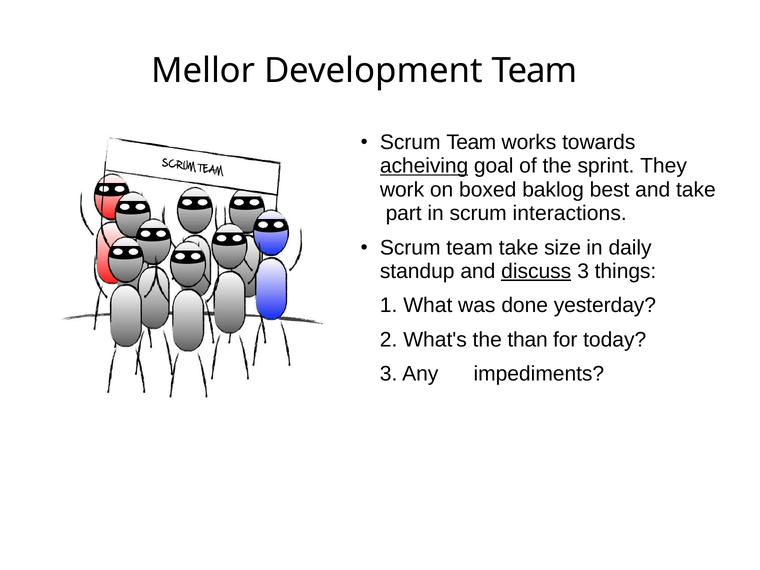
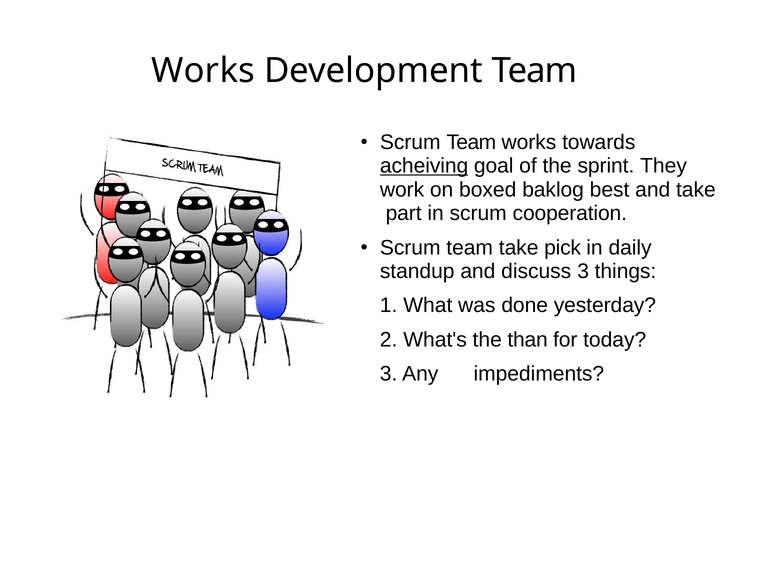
Mellor at (203, 71): Mellor -> Works
interactions: interactions -> cooperation
size: size -> pick
discuss underline: present -> none
